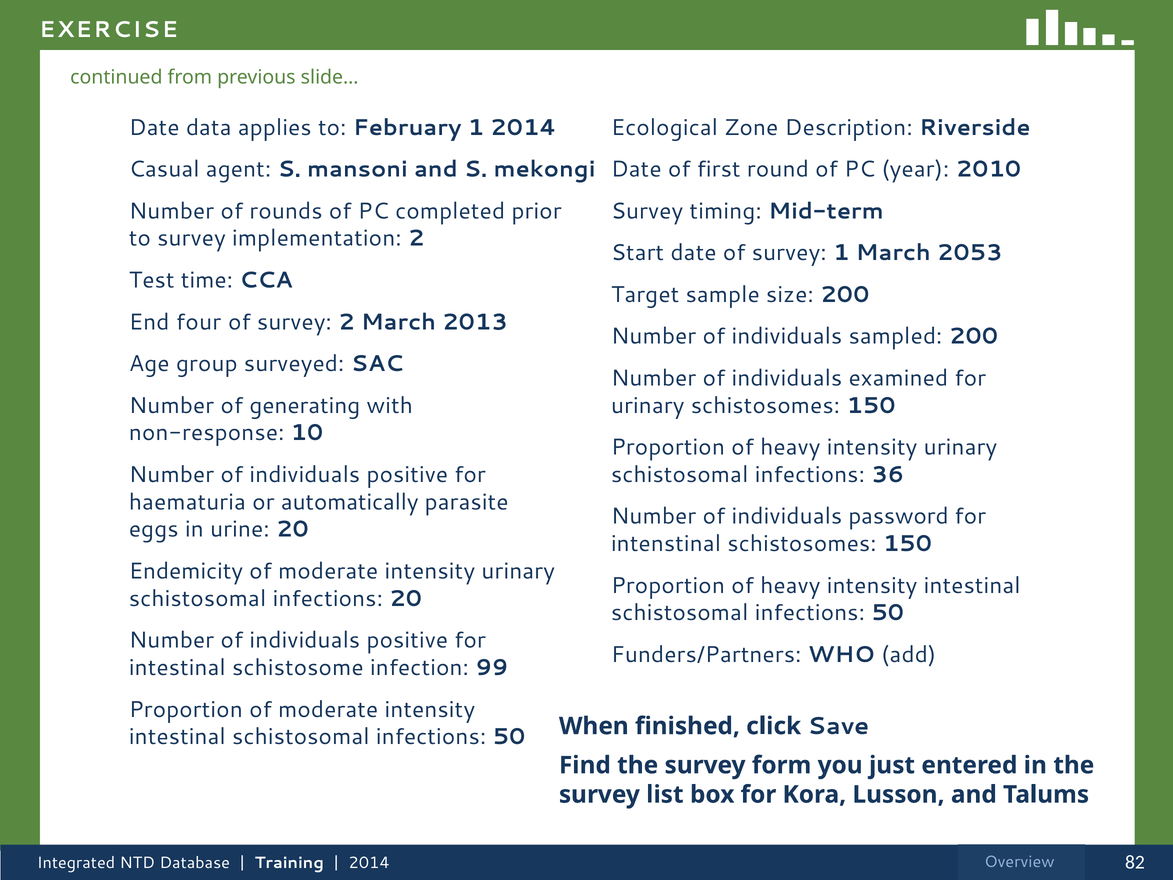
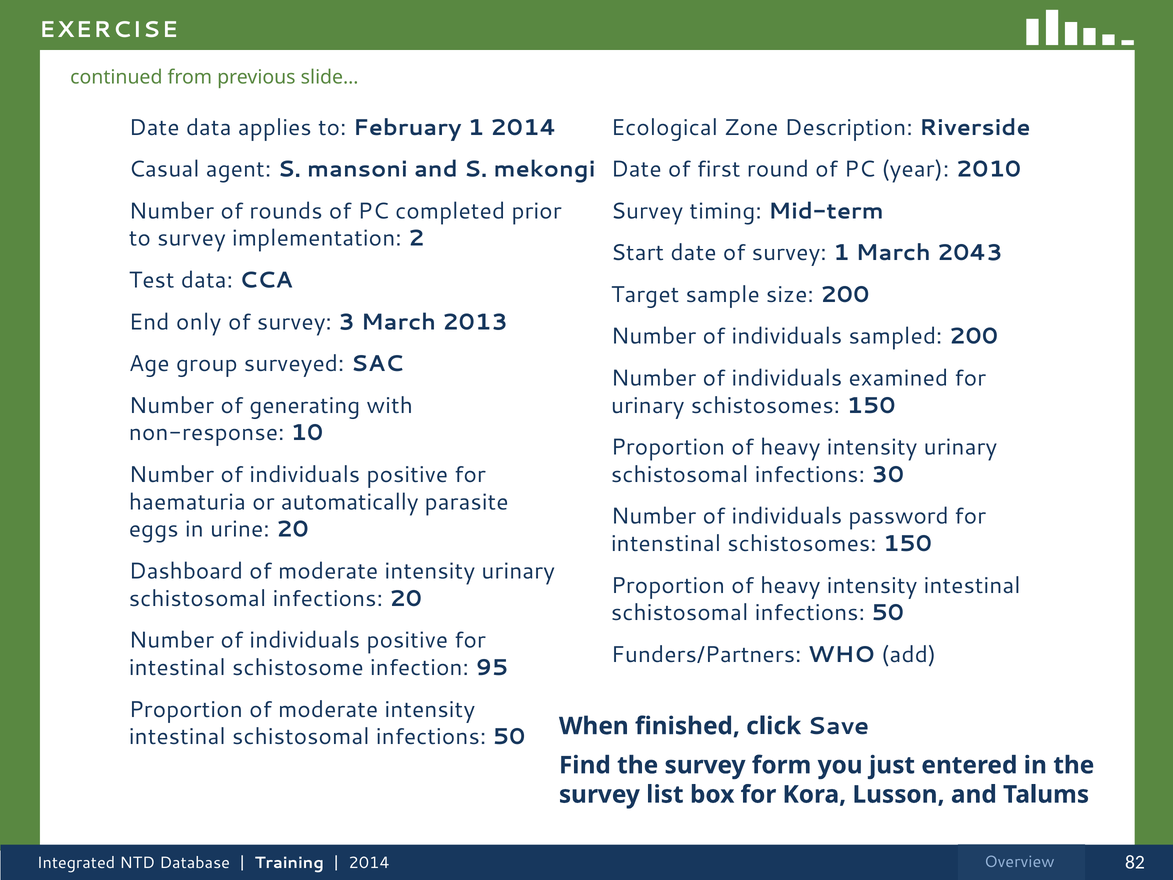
2053: 2053 -> 2043
Test time: time -> data
four: four -> only
survey 2: 2 -> 3
36: 36 -> 30
Endemicity: Endemicity -> Dashboard
99: 99 -> 95
